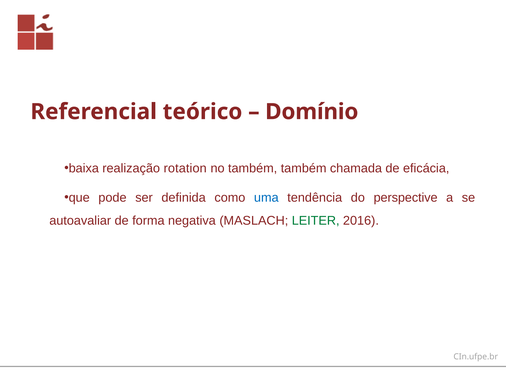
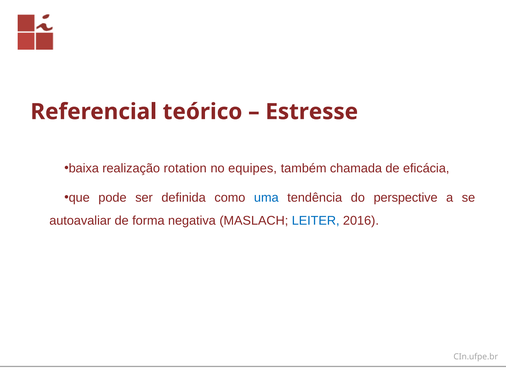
Domínio: Domínio -> Estresse
no também: também -> equipes
LEITER colour: green -> blue
